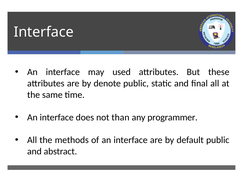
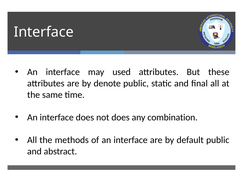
not than: than -> does
programmer: programmer -> combination
